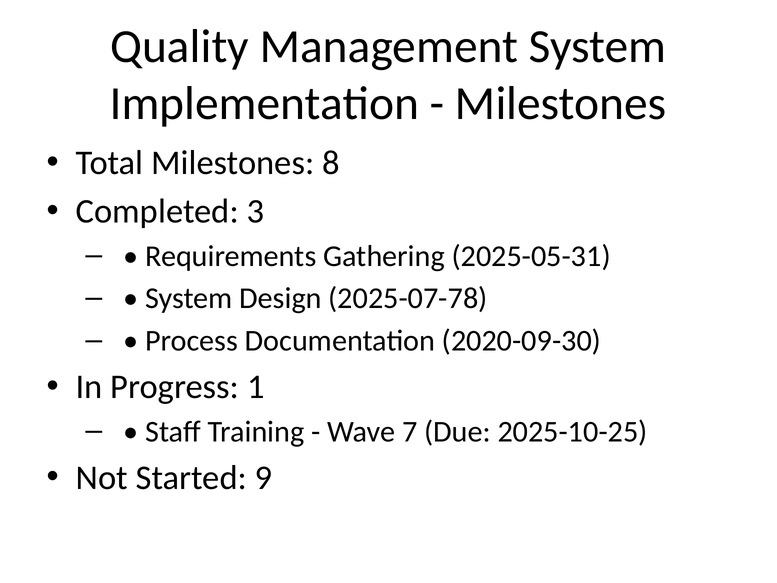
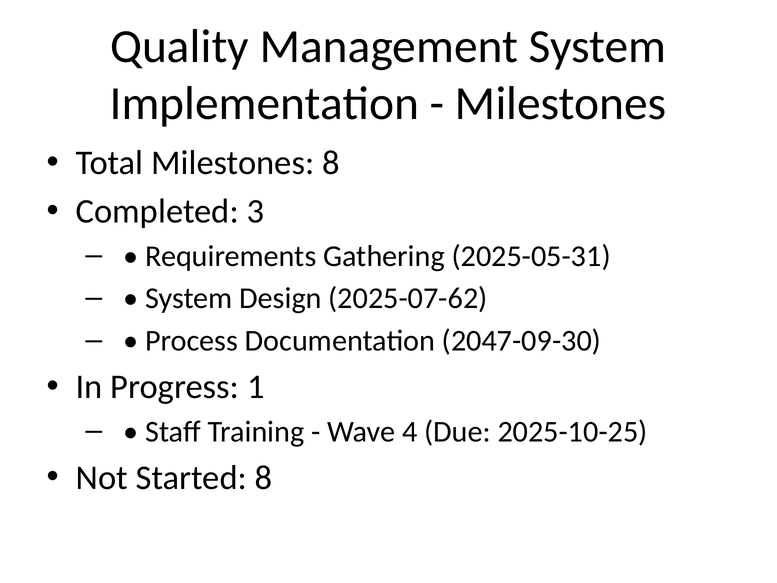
2025-07-78: 2025-07-78 -> 2025-07-62
2020-09-30: 2020-09-30 -> 2047-09-30
7: 7 -> 4
Started 9: 9 -> 8
